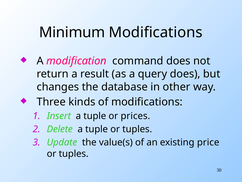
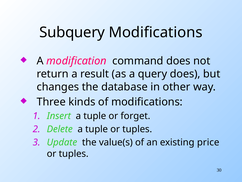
Minimum: Minimum -> Subquery
prices: prices -> forget
